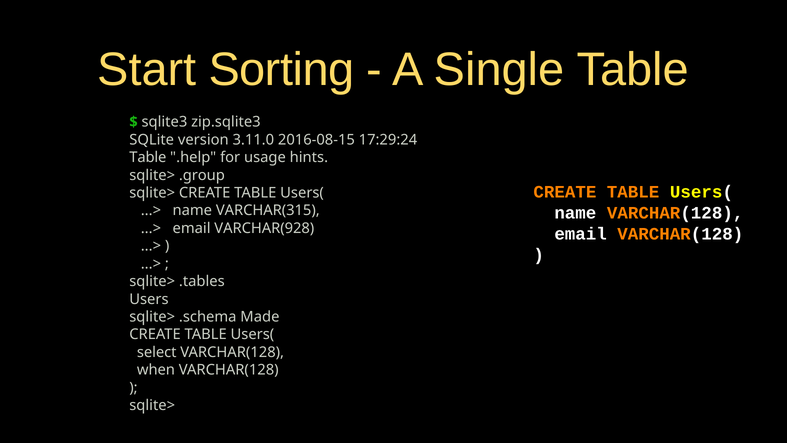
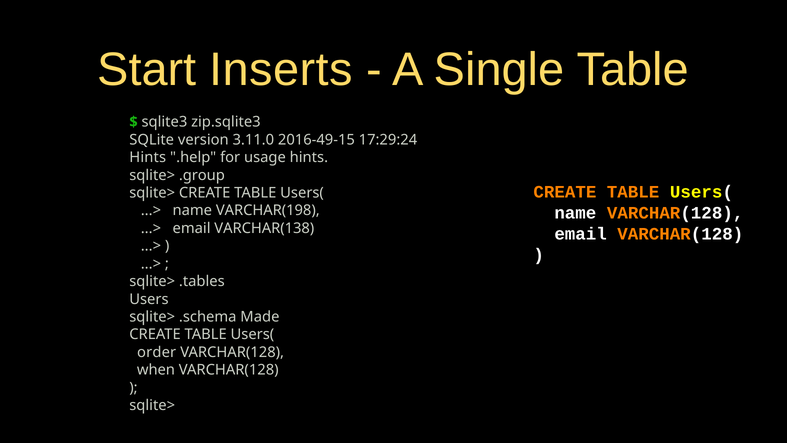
Sorting: Sorting -> Inserts
2016-08-15: 2016-08-15 -> 2016-49-15
Table at (148, 157): Table -> Hints
VARCHAR(315: VARCHAR(315 -> VARCHAR(198
VARCHAR(928: VARCHAR(928 -> VARCHAR(138
select: select -> order
